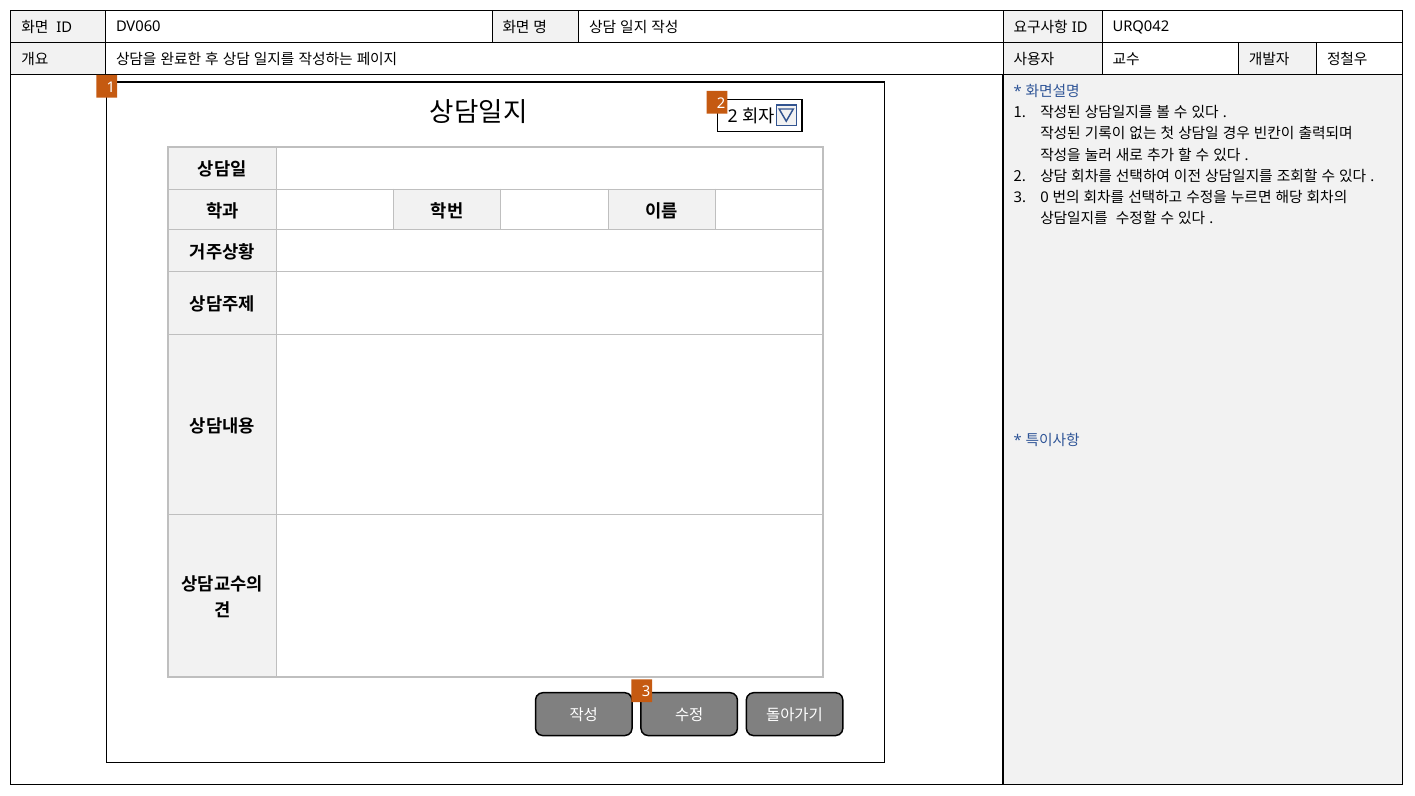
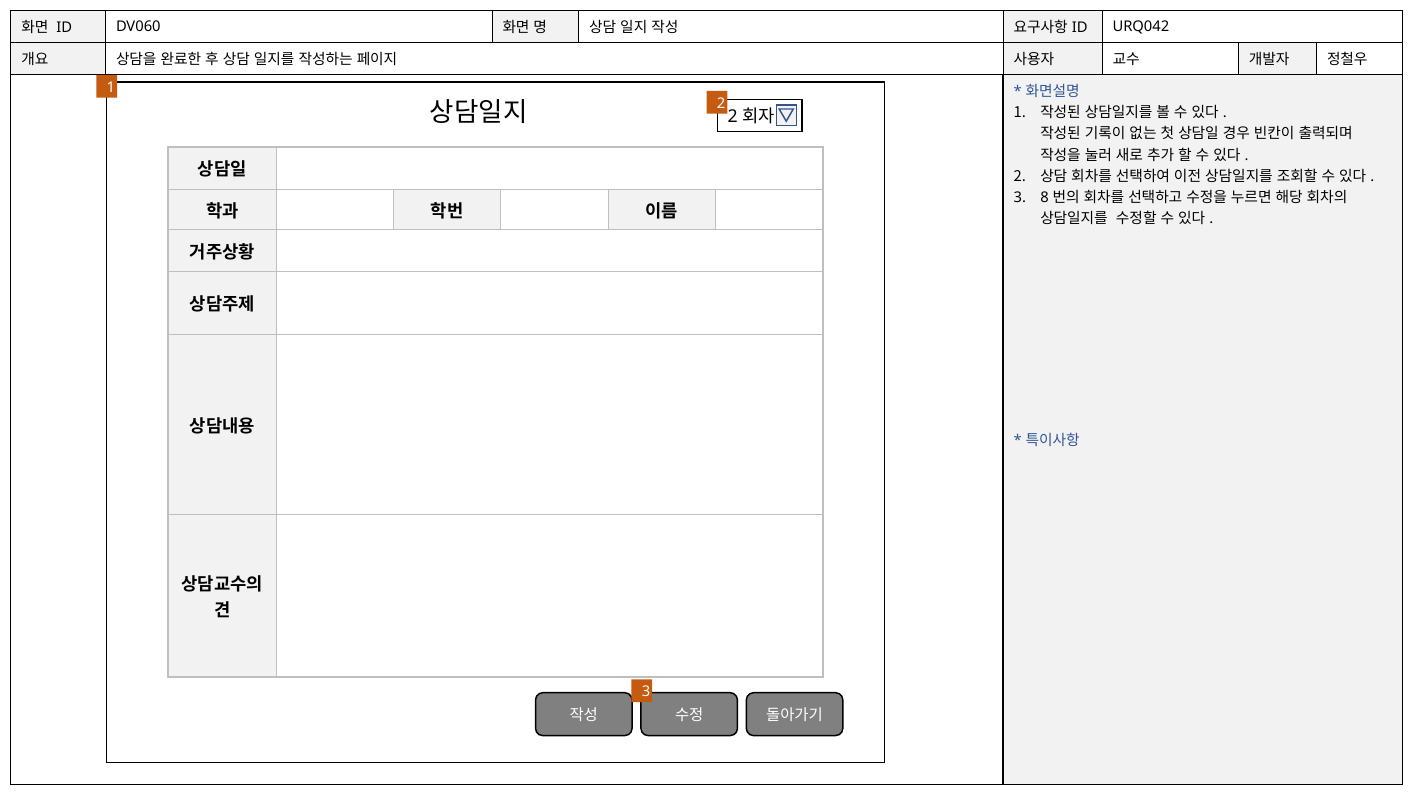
0: 0 -> 8
